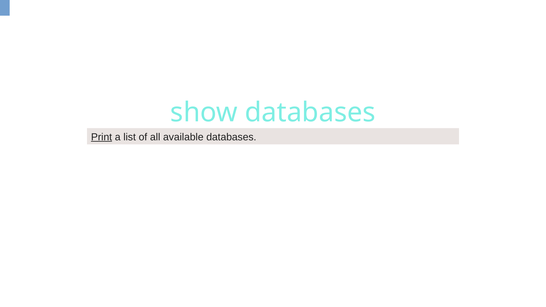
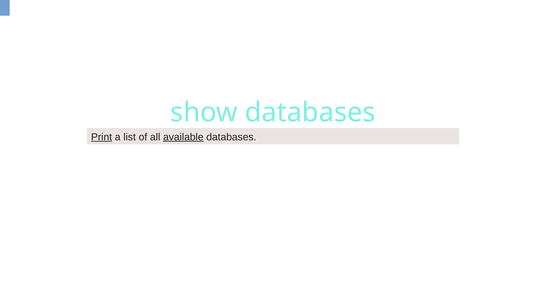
available underline: none -> present
